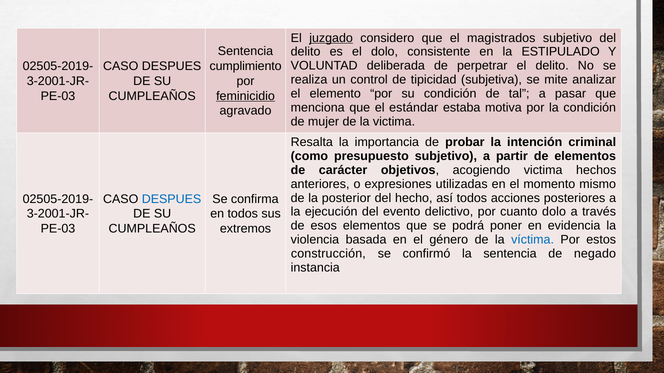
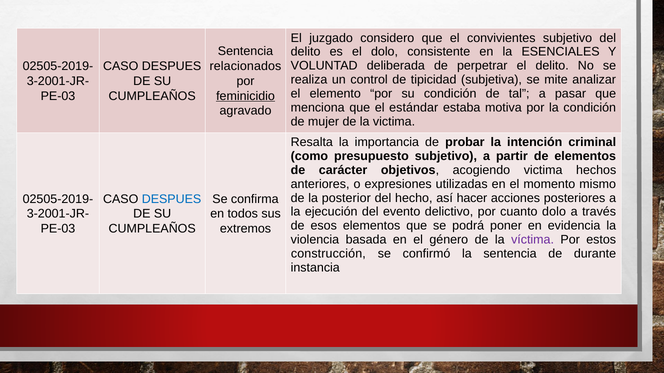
juzgado underline: present -> none
magistrados: magistrados -> convivientes
ESTIPULADO: ESTIPULADO -> ESENCIALES
cumplimiento: cumplimiento -> relacionados
así todos: todos -> hacer
víctima colour: blue -> purple
negado: negado -> durante
